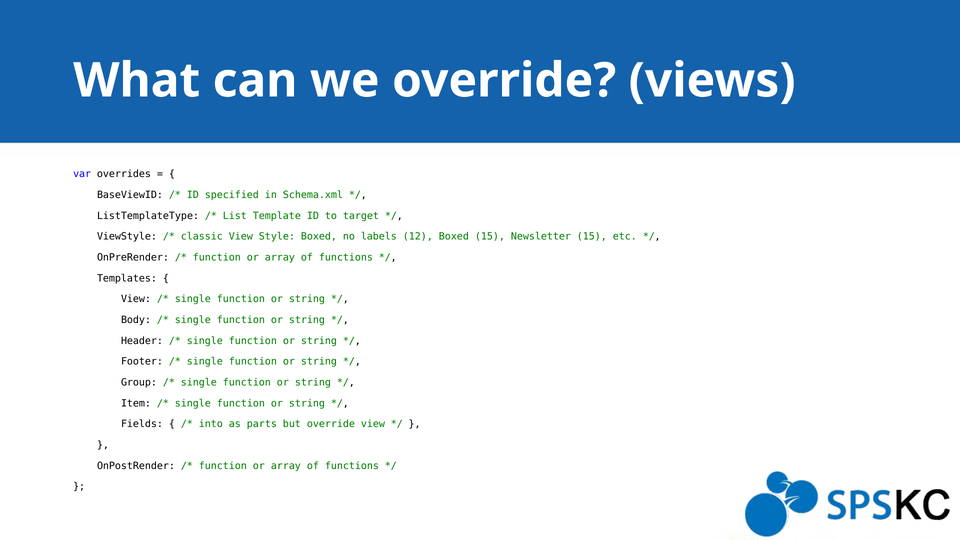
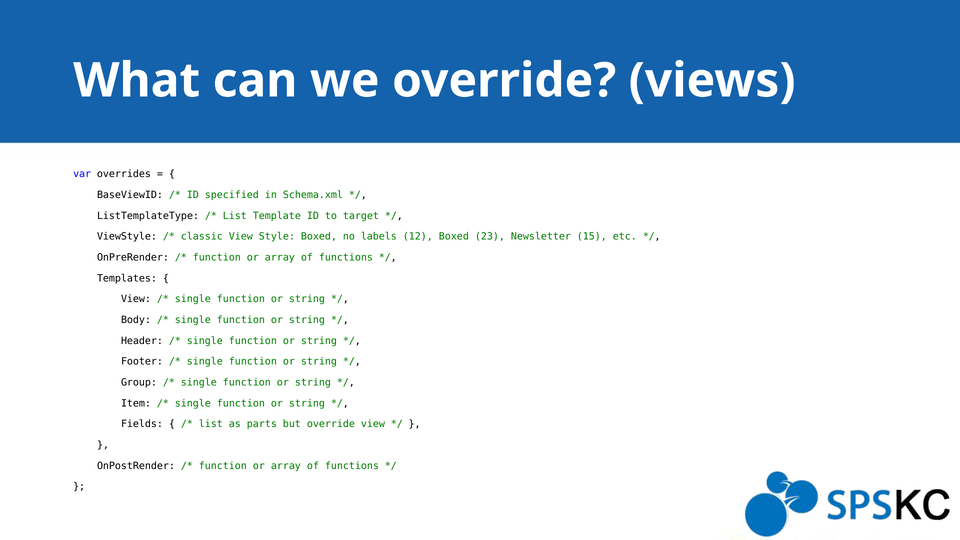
Boxed 15: 15 -> 23
into at (211, 424): into -> list
